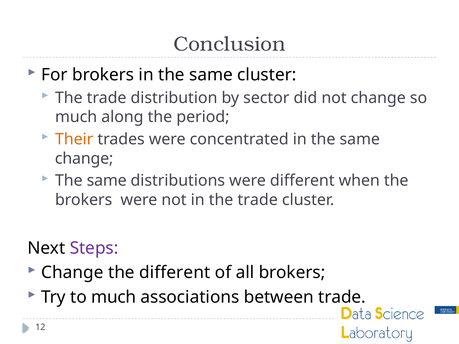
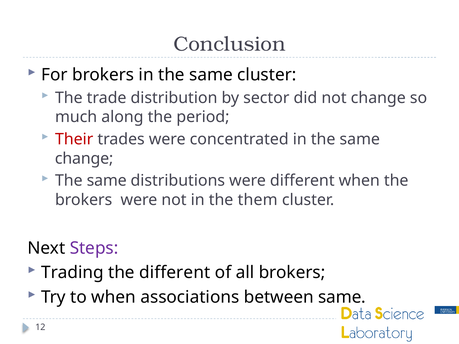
Their colour: orange -> red
in the trade: trade -> them
Change at (72, 273): Change -> Trading
to much: much -> when
between trade: trade -> same
